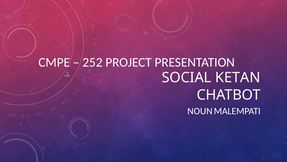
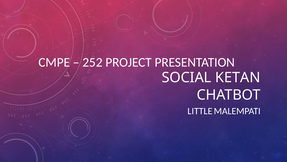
NOUN: NOUN -> LITTLE
